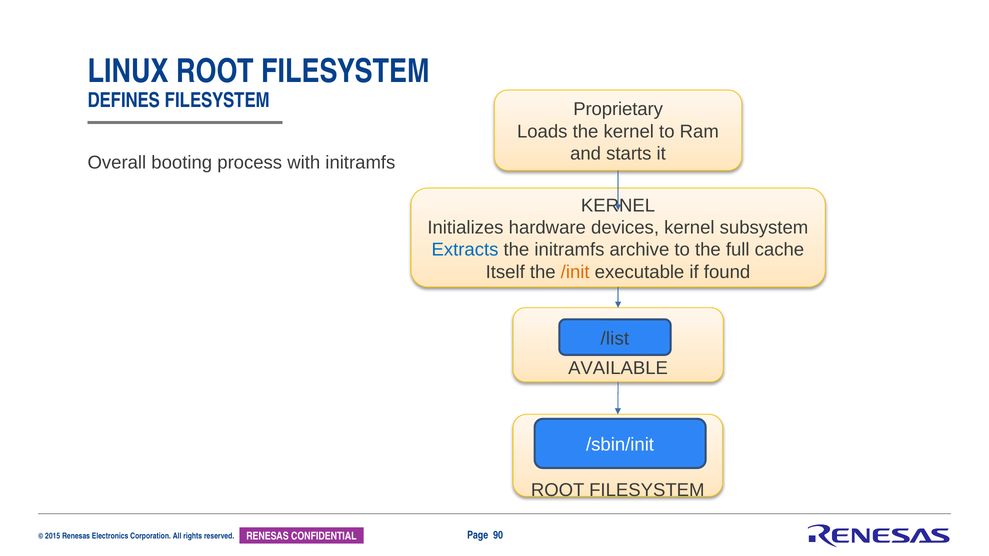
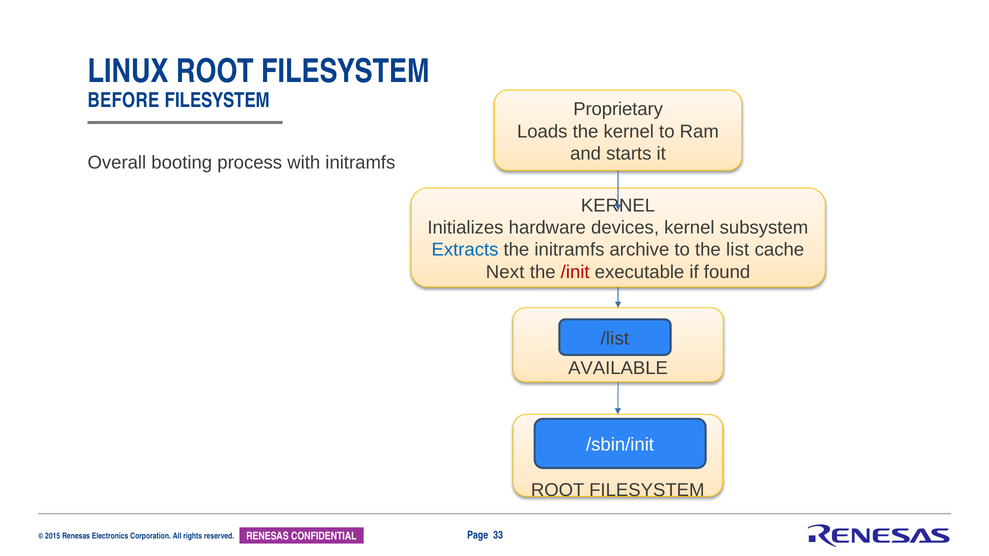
DEFINES: DEFINES -> BEFORE
full: full -> list
Itself: Itself -> Next
/init colour: orange -> red
90: 90 -> 33
